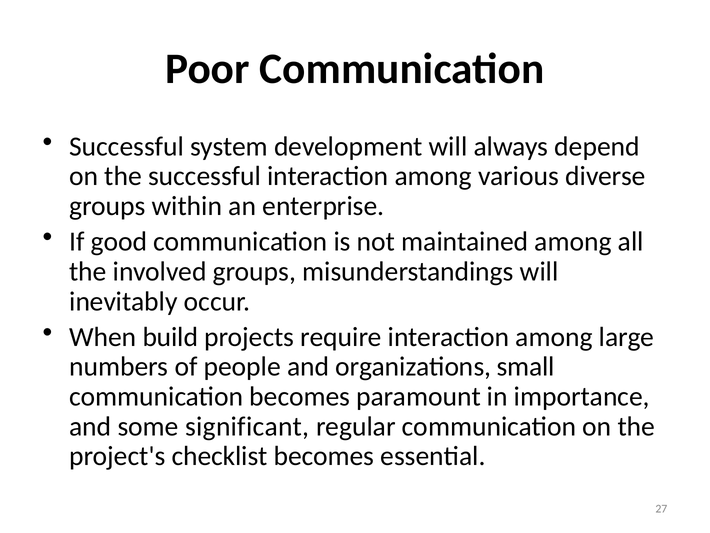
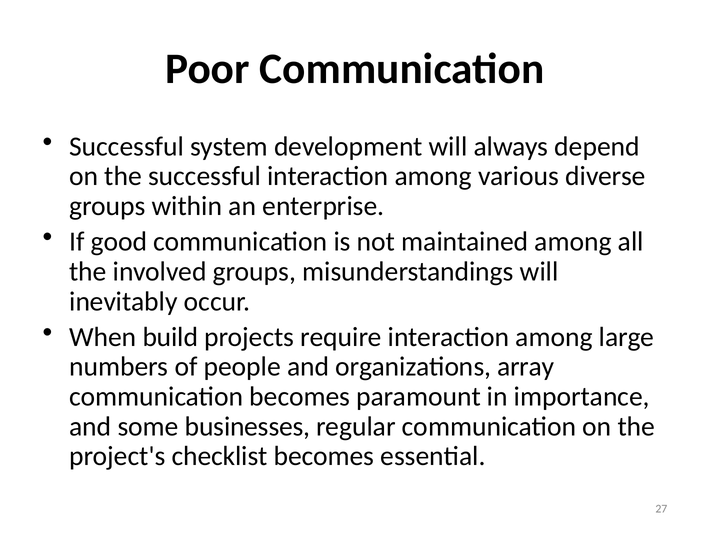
small: small -> array
significant: significant -> businesses
